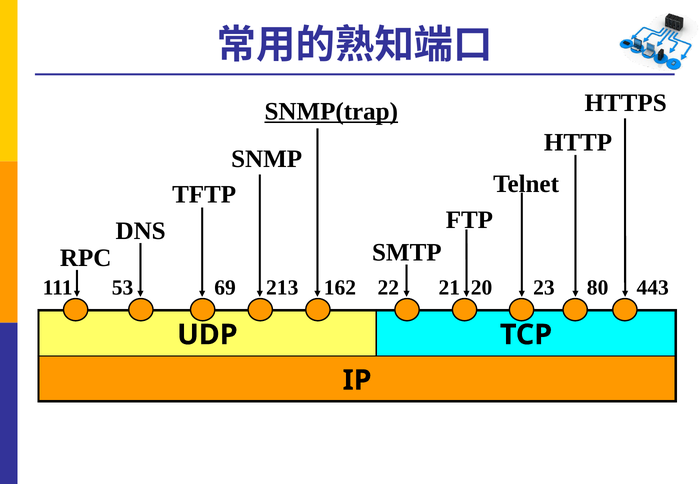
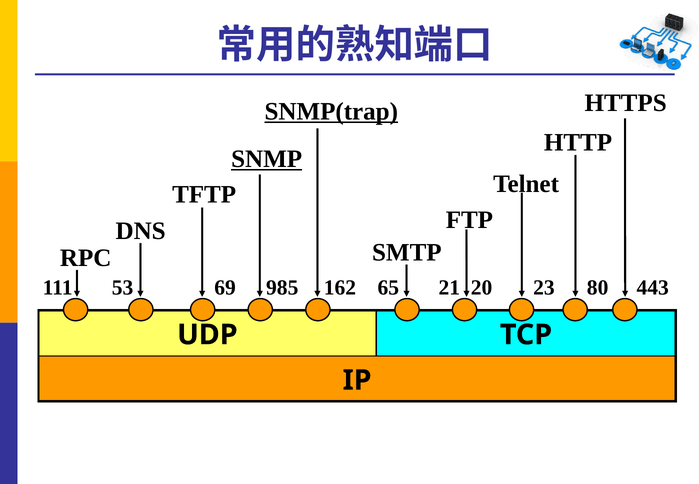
SNMP underline: none -> present
213: 213 -> 985
22: 22 -> 65
